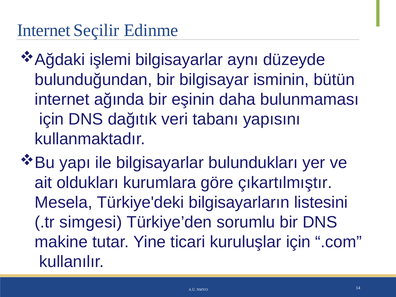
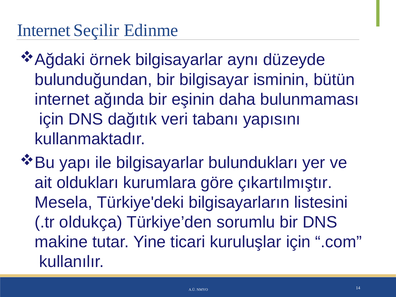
işlemi: işlemi -> örnek
simgesi: simgesi -> oldukça
